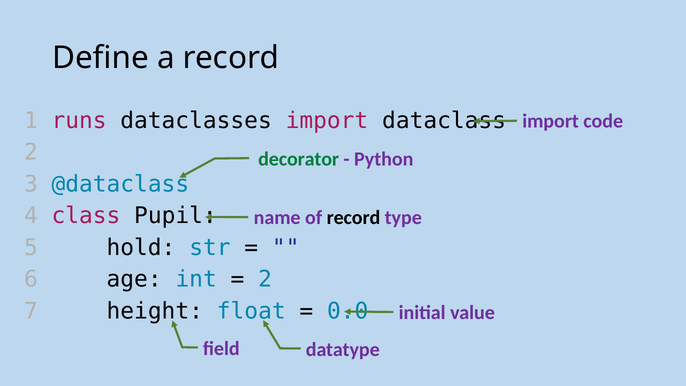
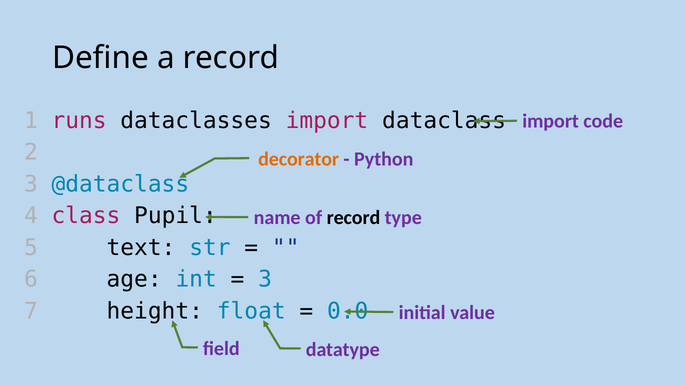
decorator colour: green -> orange
hold: hold -> text
2 at (265, 279): 2 -> 3
